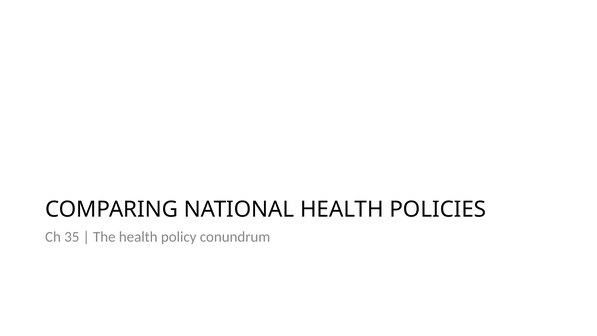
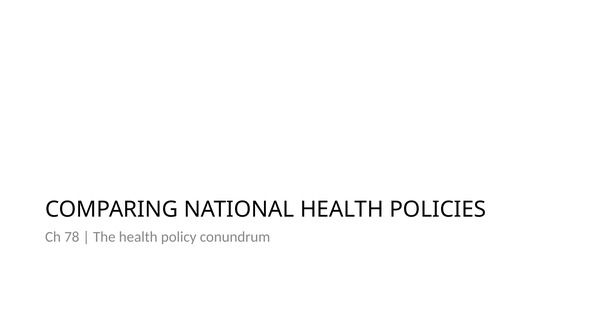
35: 35 -> 78
